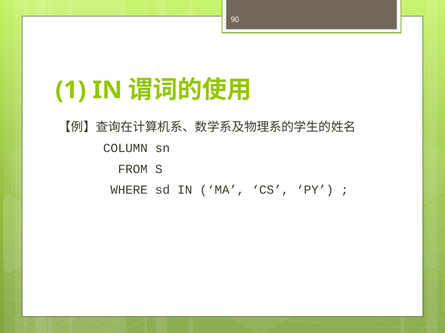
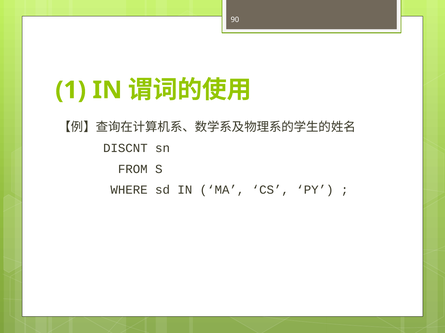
COLUMN: COLUMN -> DISCNT
